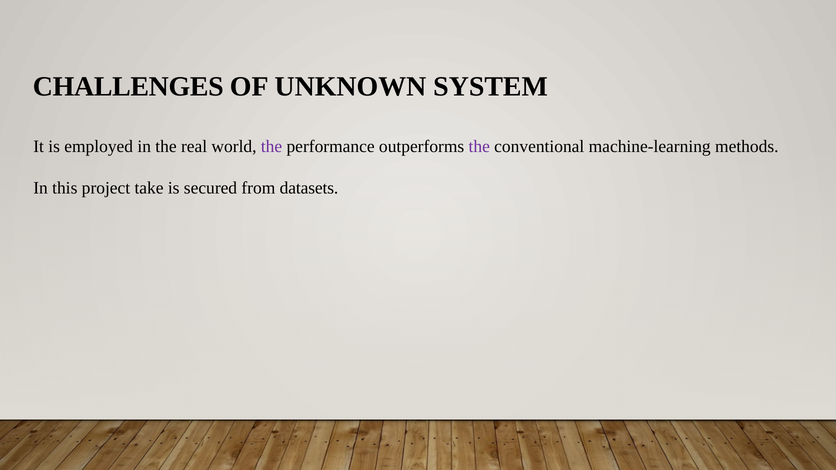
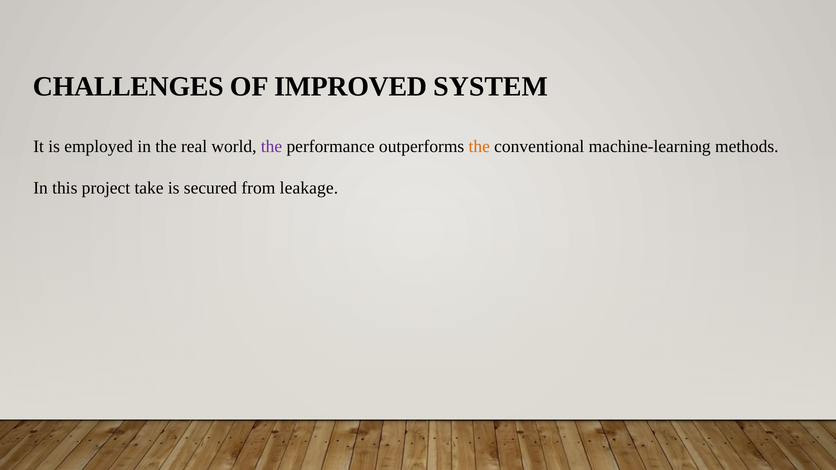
UNKNOWN: UNKNOWN -> IMPROVED
the at (479, 146) colour: purple -> orange
datasets: datasets -> leakage
